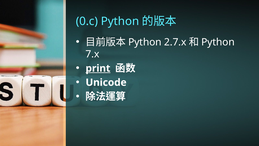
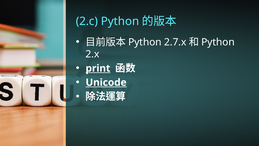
0.c: 0.c -> 2.c
7.x: 7.x -> 2.x
Unicode underline: none -> present
